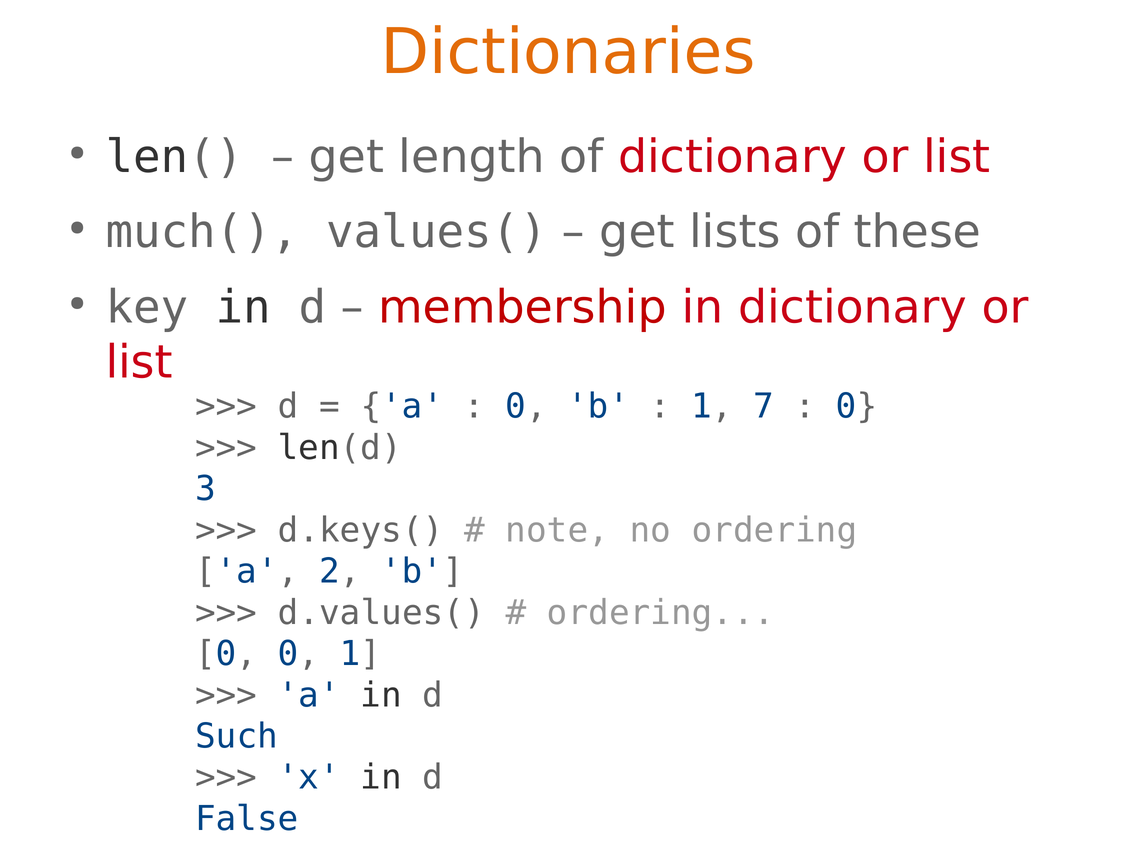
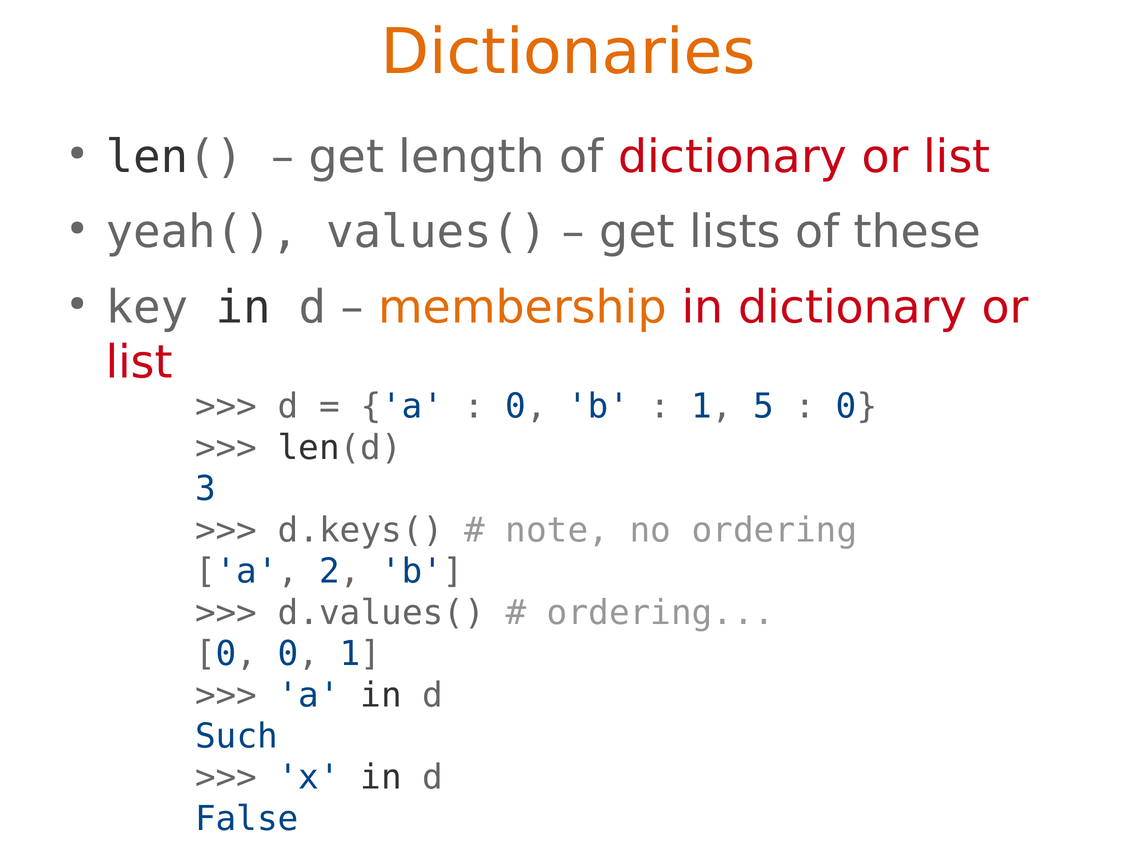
much(: much( -> yeah(
membership colour: red -> orange
7: 7 -> 5
